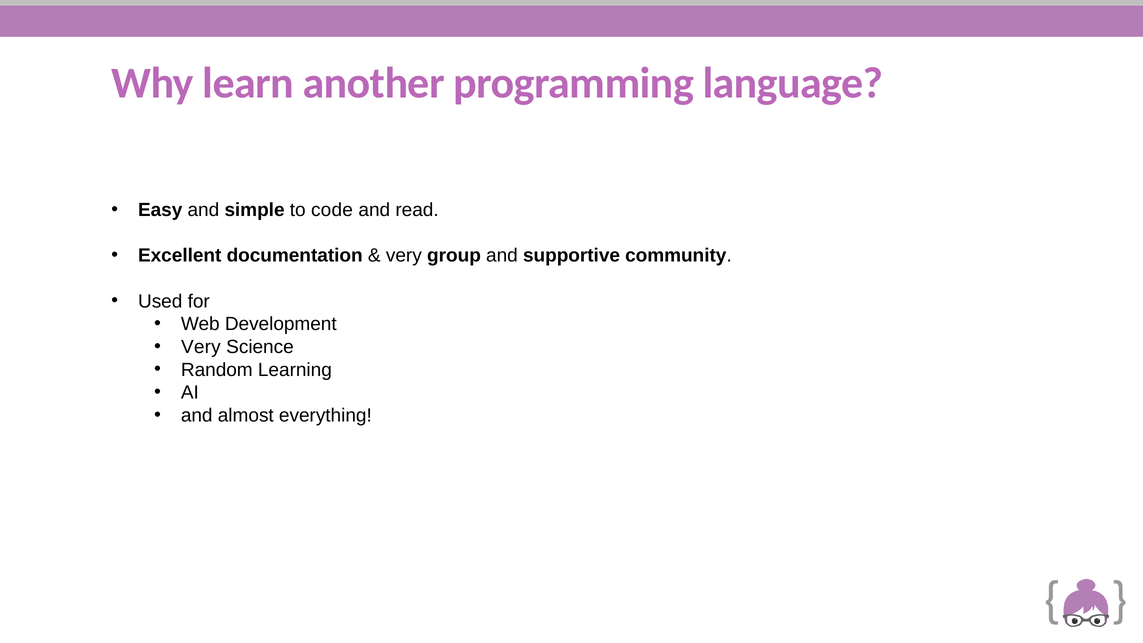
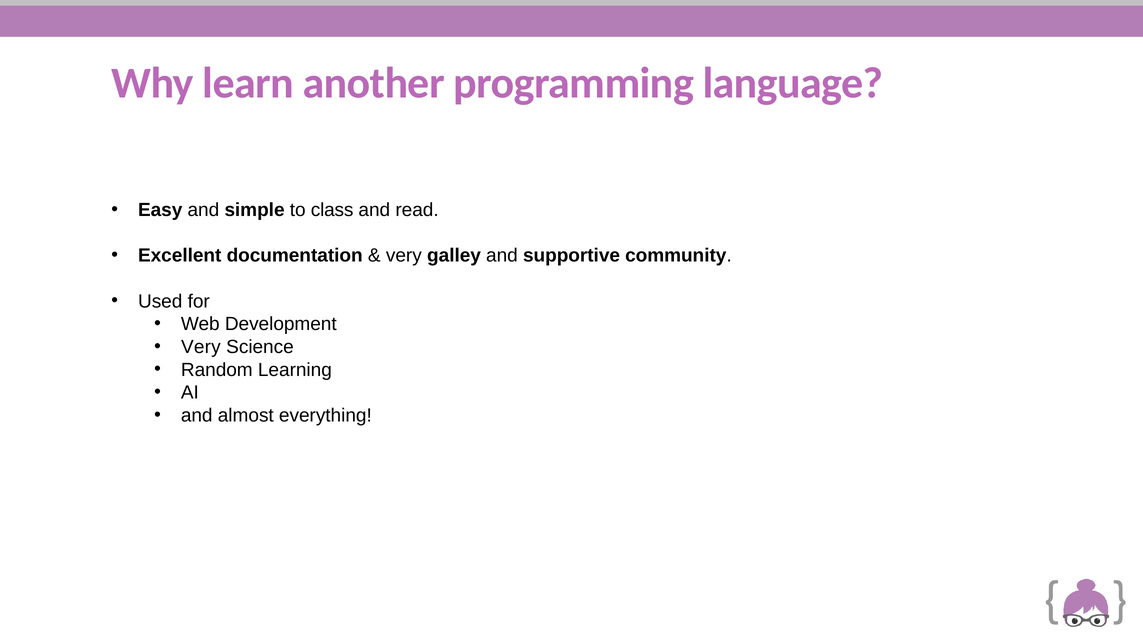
code: code -> class
group: group -> galley
